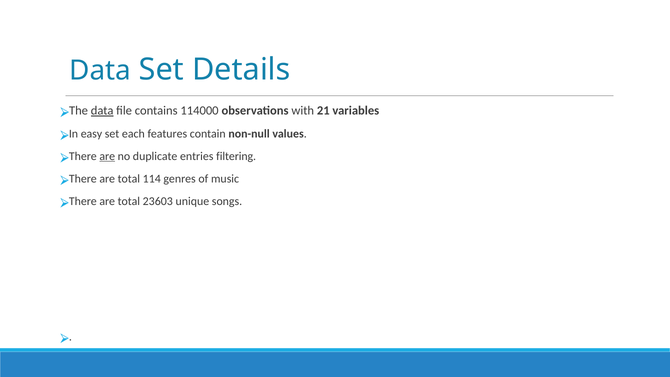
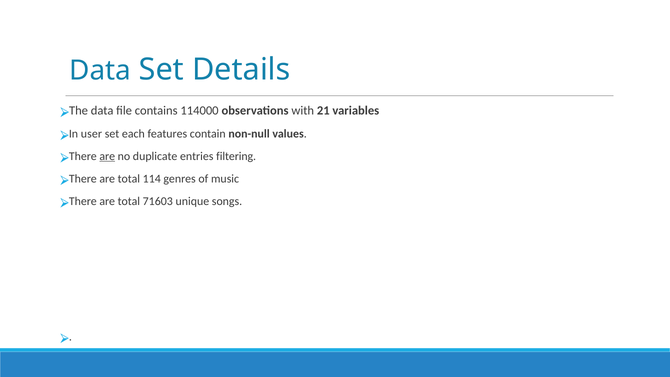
data at (102, 111) underline: present -> none
easy: easy -> user
23603: 23603 -> 71603
